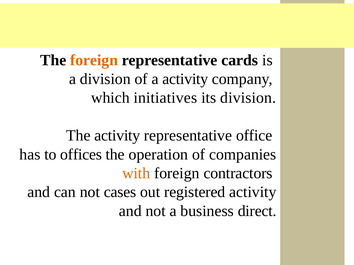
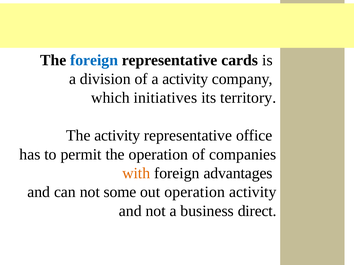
foreign at (94, 60) colour: orange -> blue
its division: division -> territory
offices: offices -> permit
contractors: contractors -> advantages
cases: cases -> some
out registered: registered -> operation
